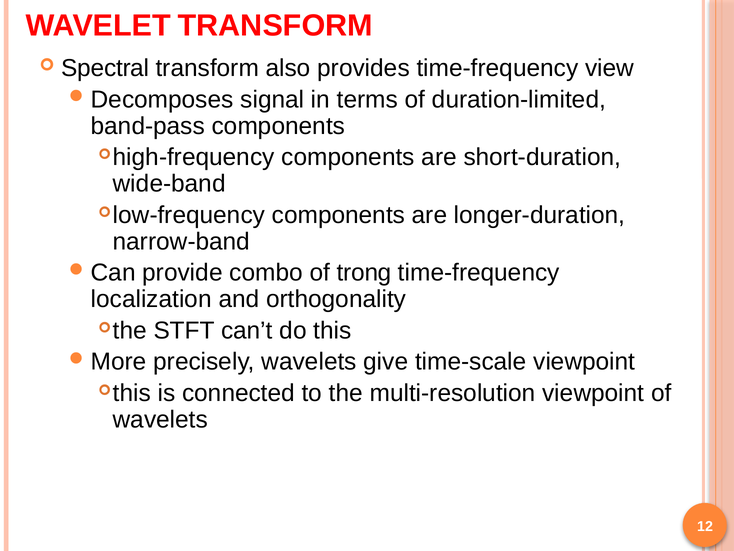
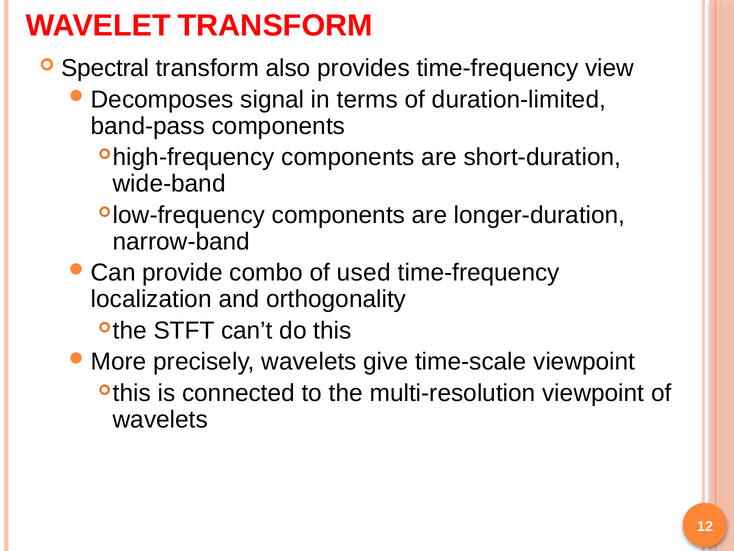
trong: trong -> used
